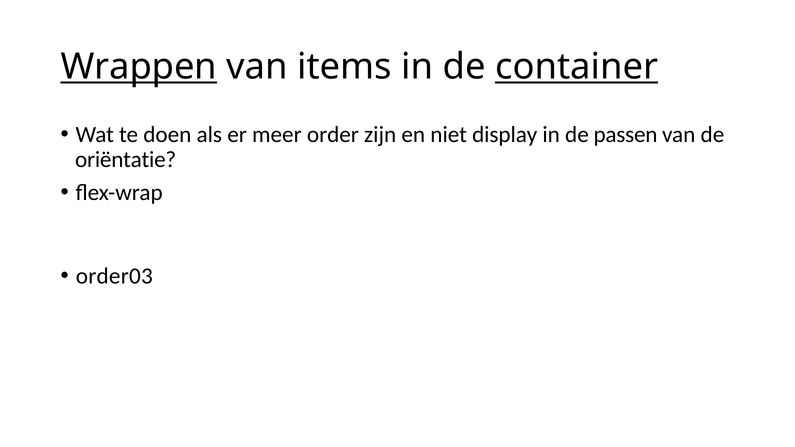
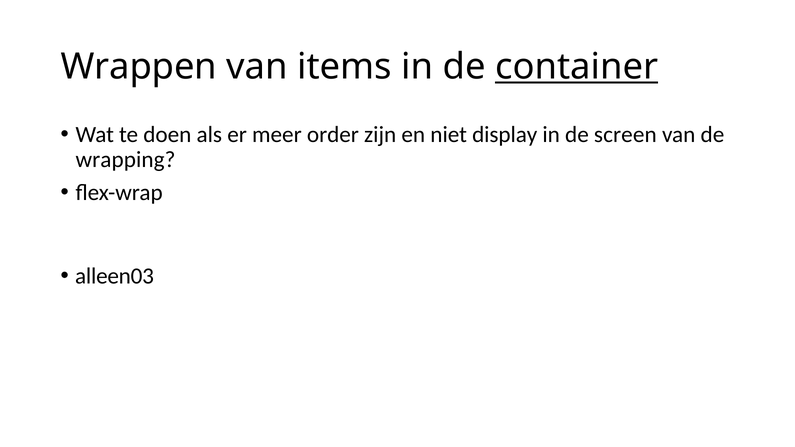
Wrappen underline: present -> none
passen: passen -> screen
oriëntatie: oriëntatie -> wrapping
order03: order03 -> alleen03
